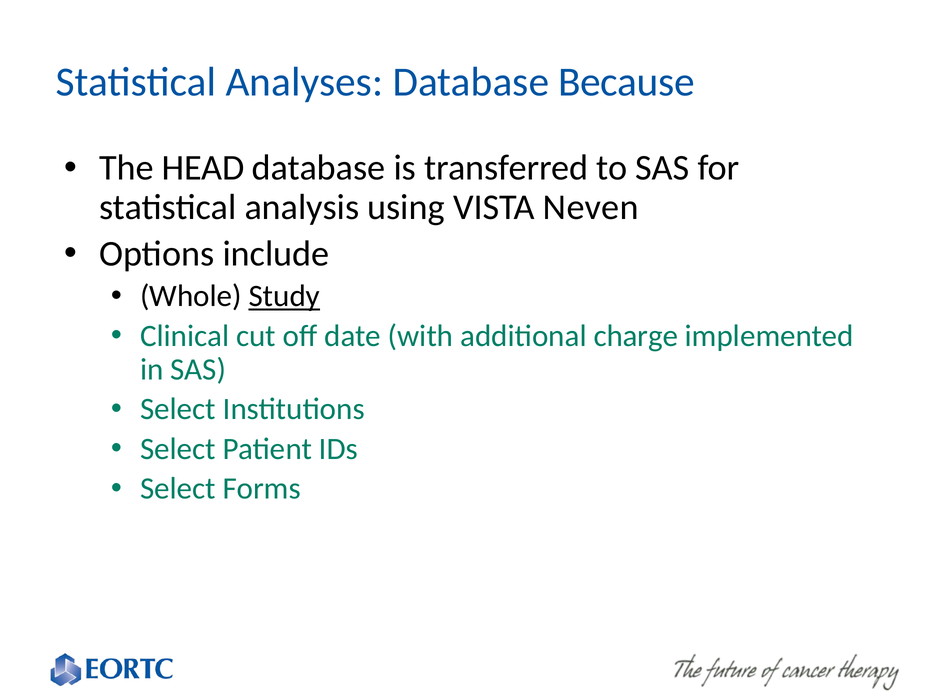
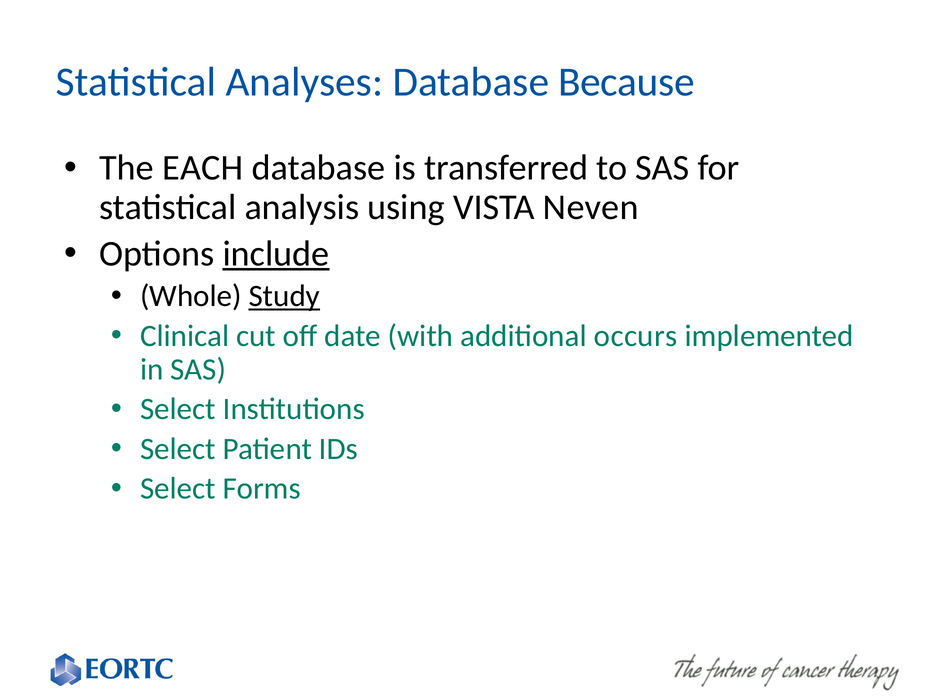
HEAD: HEAD -> EACH
include underline: none -> present
charge: charge -> occurs
